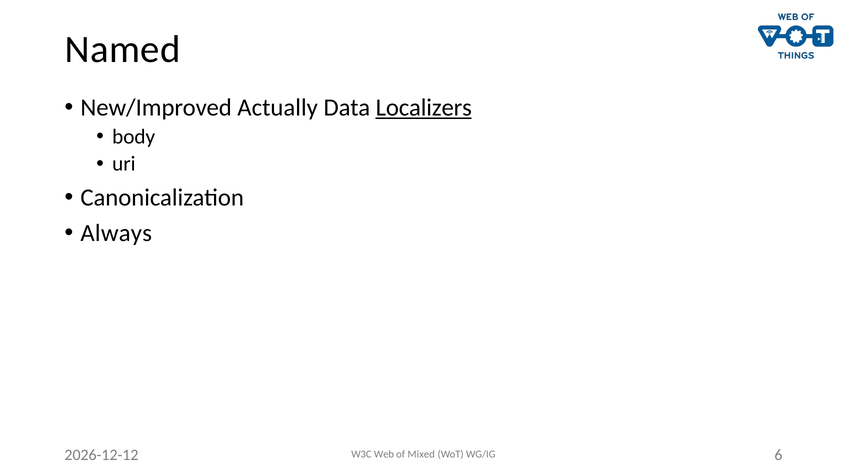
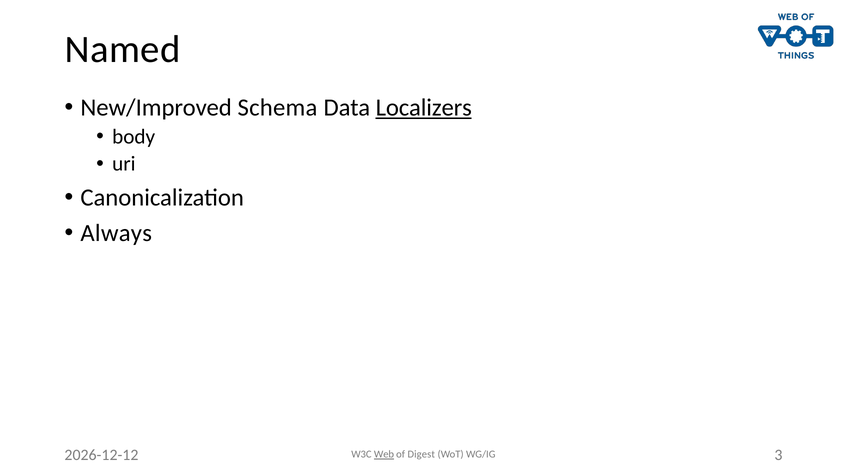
Actually: Actually -> Schema
Web underline: none -> present
Mixed: Mixed -> Digest
6: 6 -> 3
